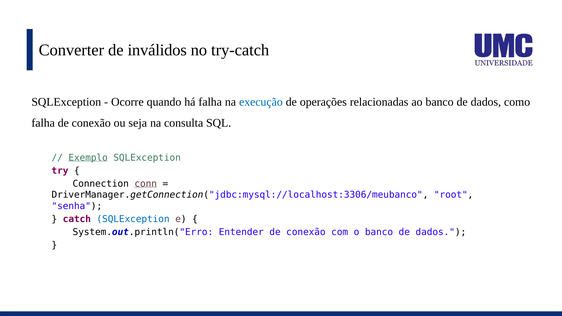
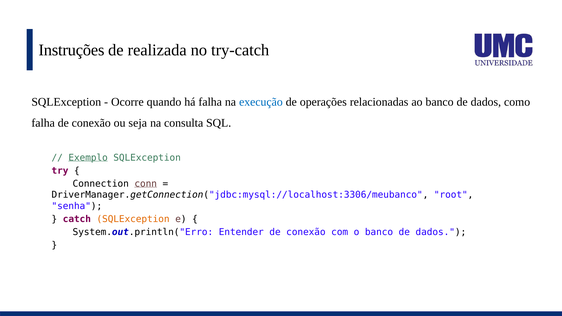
Converter: Converter -> Instruções
inválidos: inválidos -> realizada
SQLException at (133, 219) colour: blue -> orange
